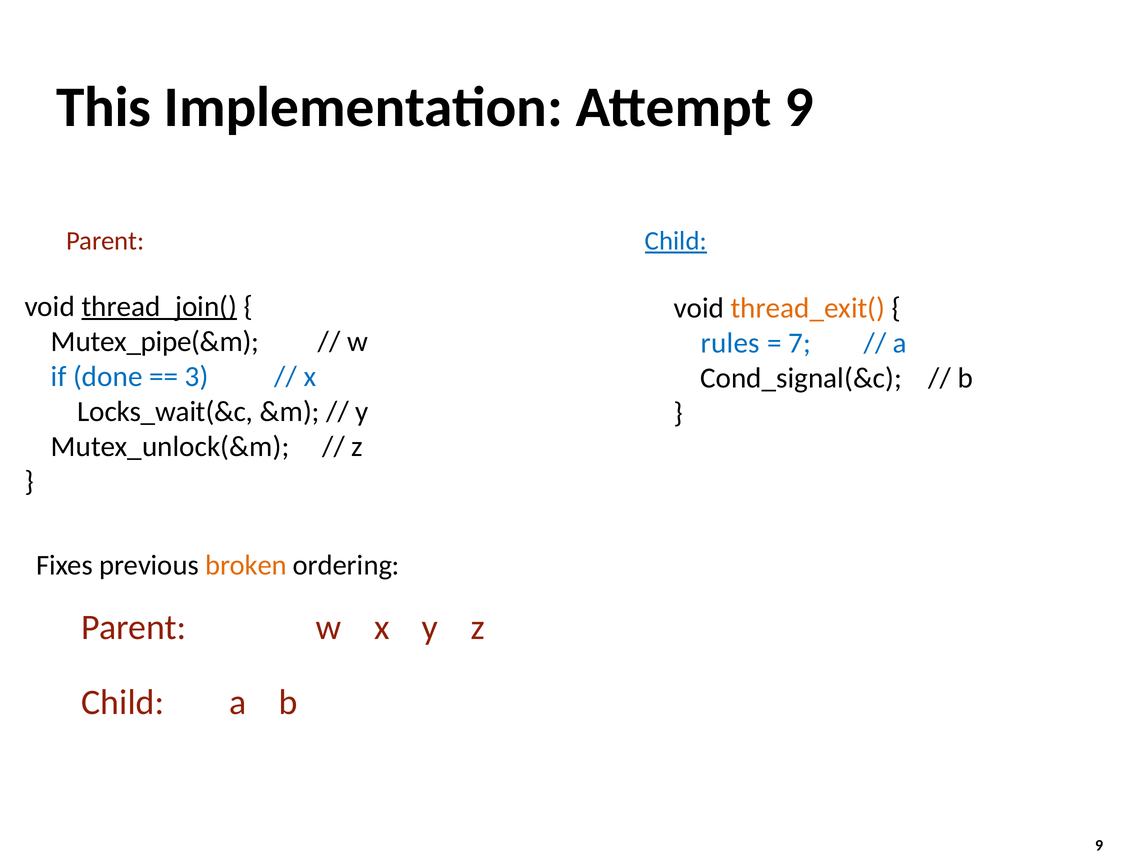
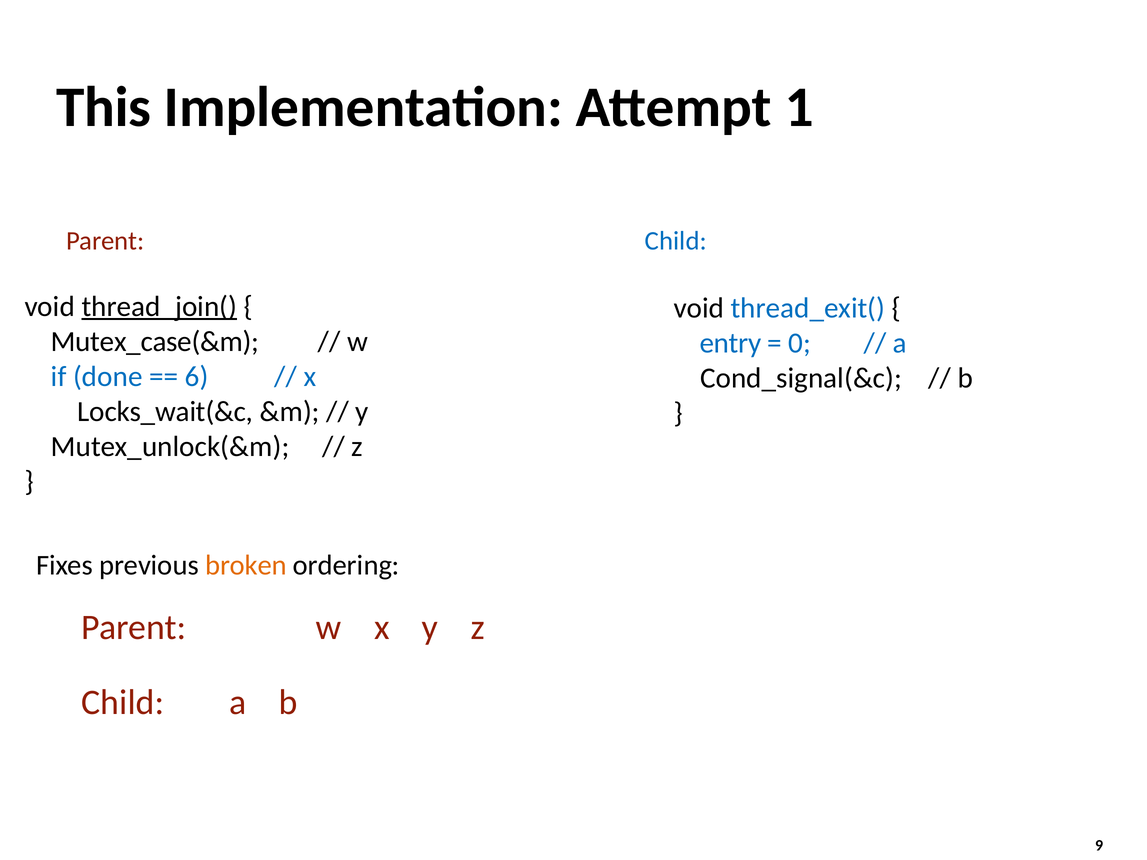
Attempt 9: 9 -> 1
Child at (676, 241) underline: present -> none
thread_exit( colour: orange -> blue
Mutex_pipe(&m: Mutex_pipe(&m -> Mutex_case(&m
rules: rules -> entry
7: 7 -> 0
3: 3 -> 6
